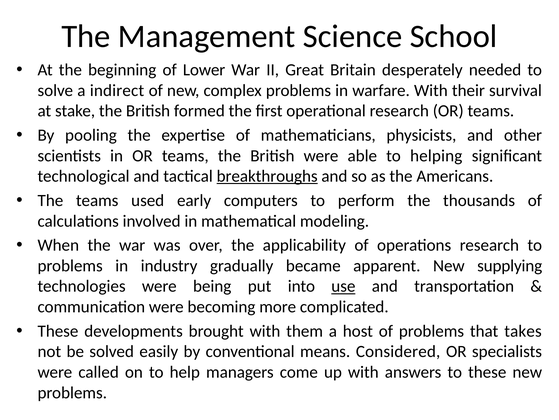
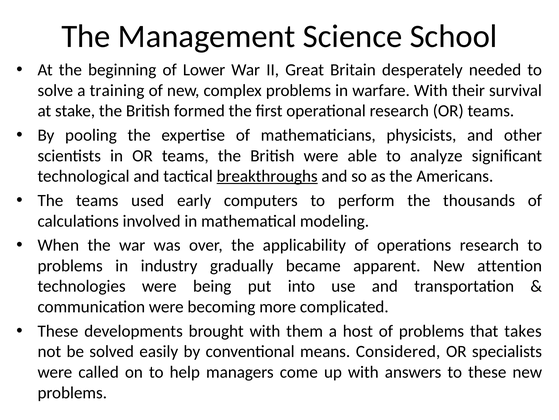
indirect: indirect -> training
helping: helping -> analyze
supplying: supplying -> attention
use underline: present -> none
